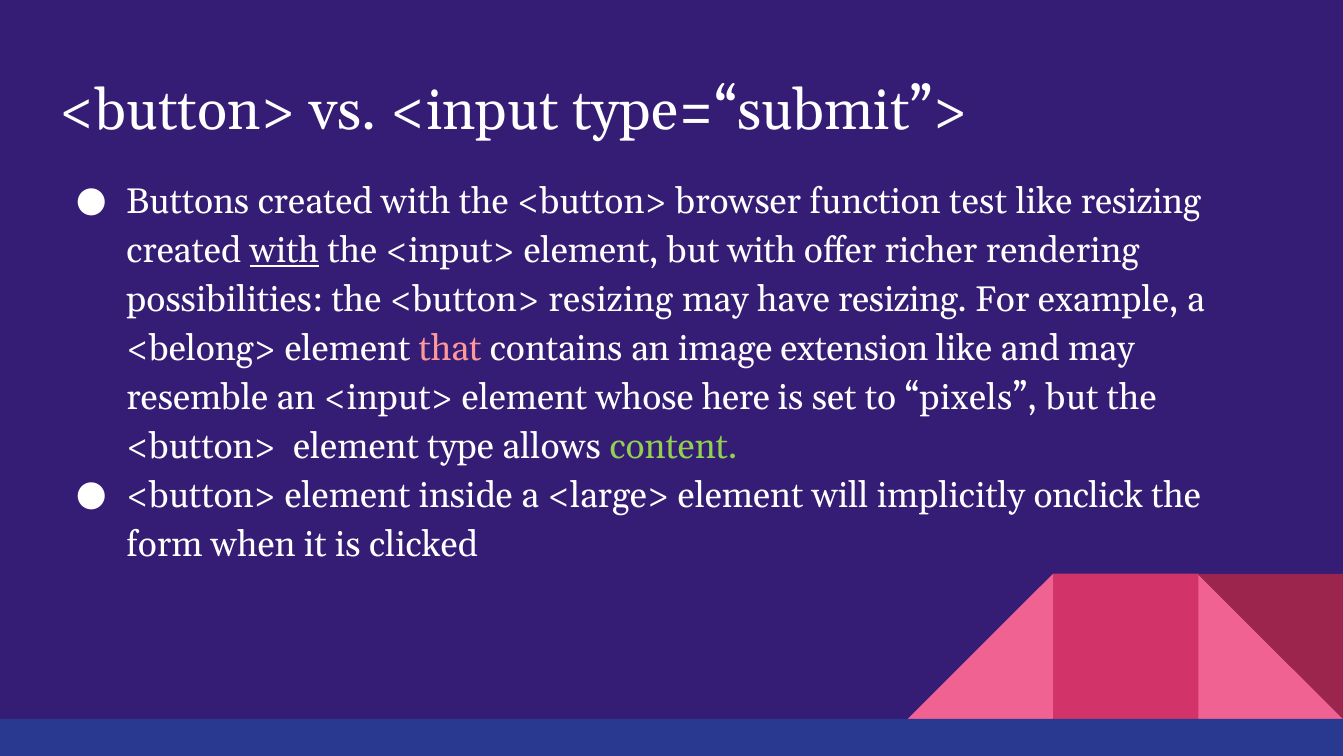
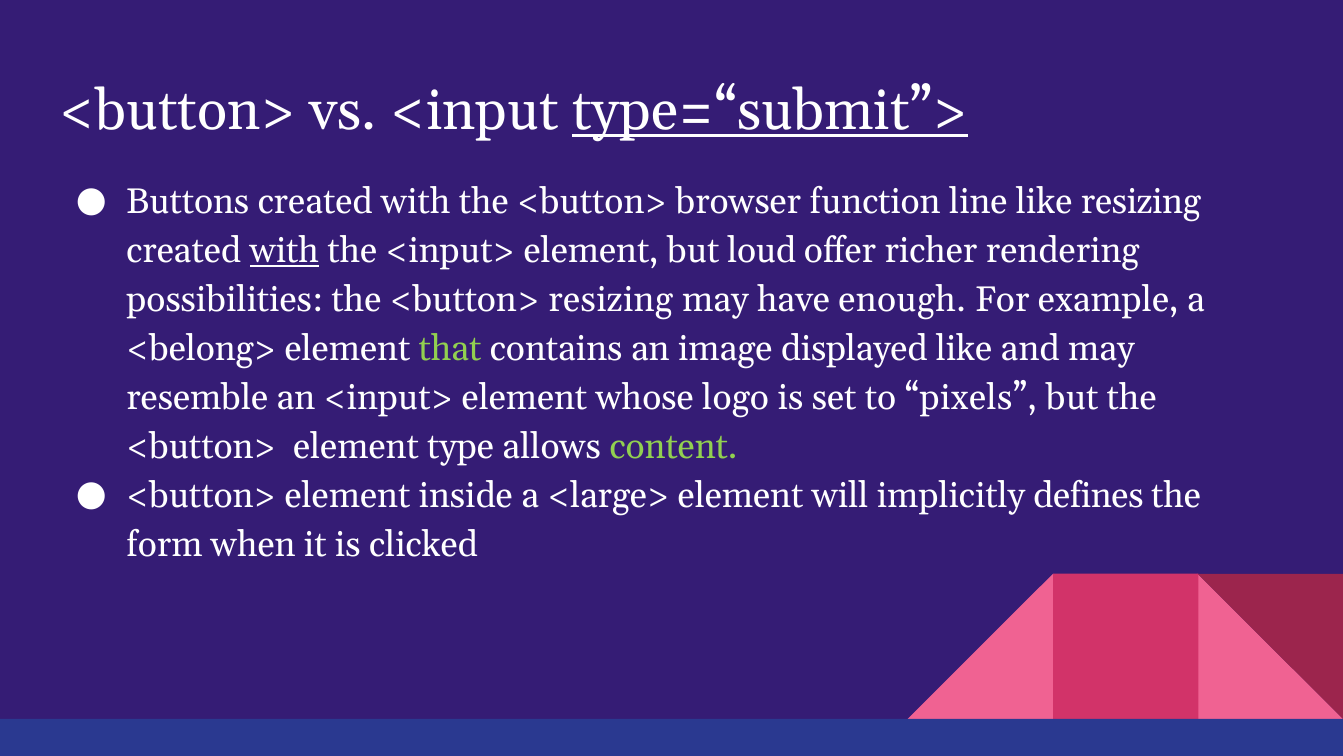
type=“submit”> underline: none -> present
test: test -> line
but with: with -> loud
have resizing: resizing -> enough
that colour: pink -> light green
extension: extension -> displayed
here: here -> logo
onclick: onclick -> defines
